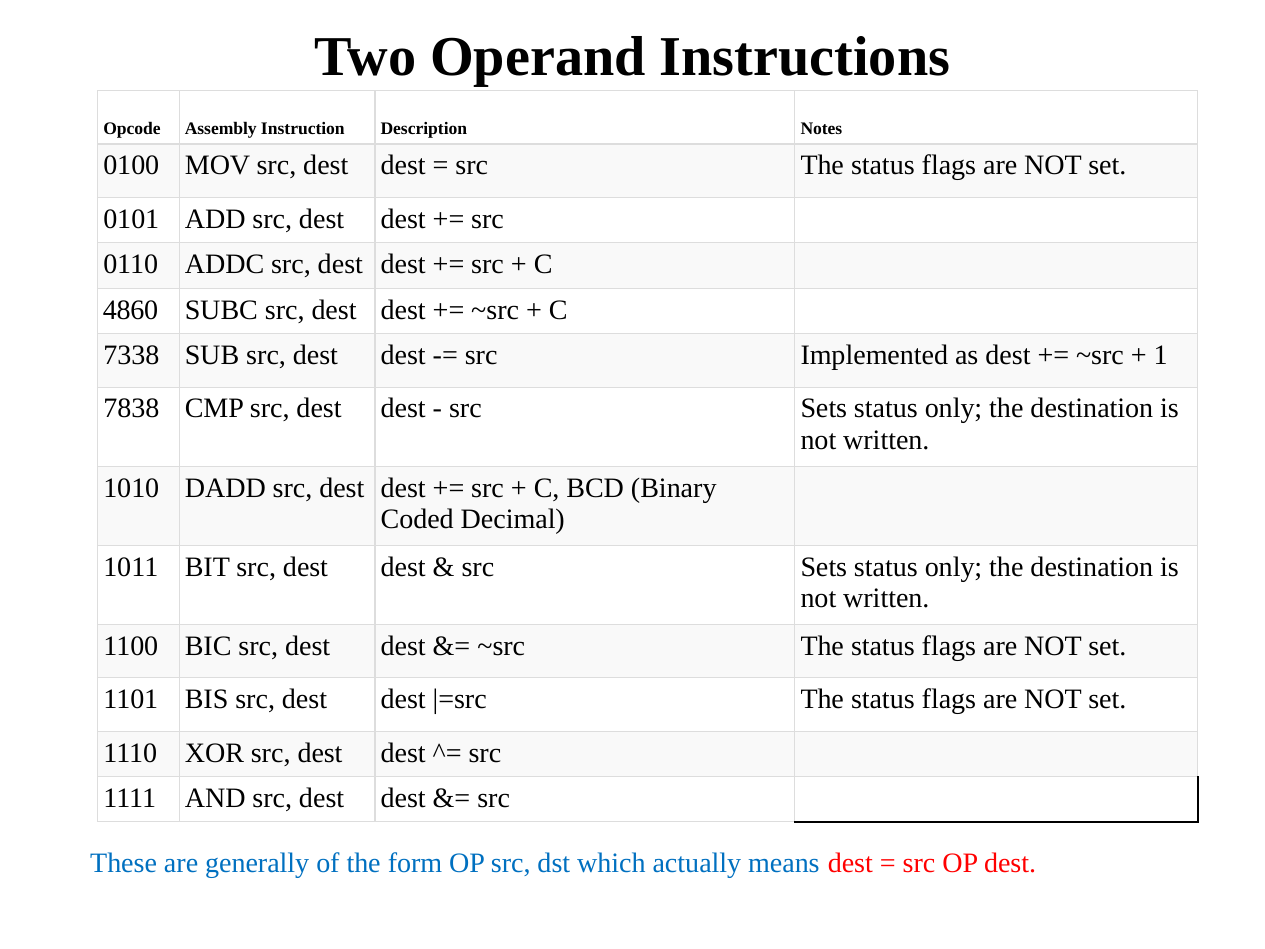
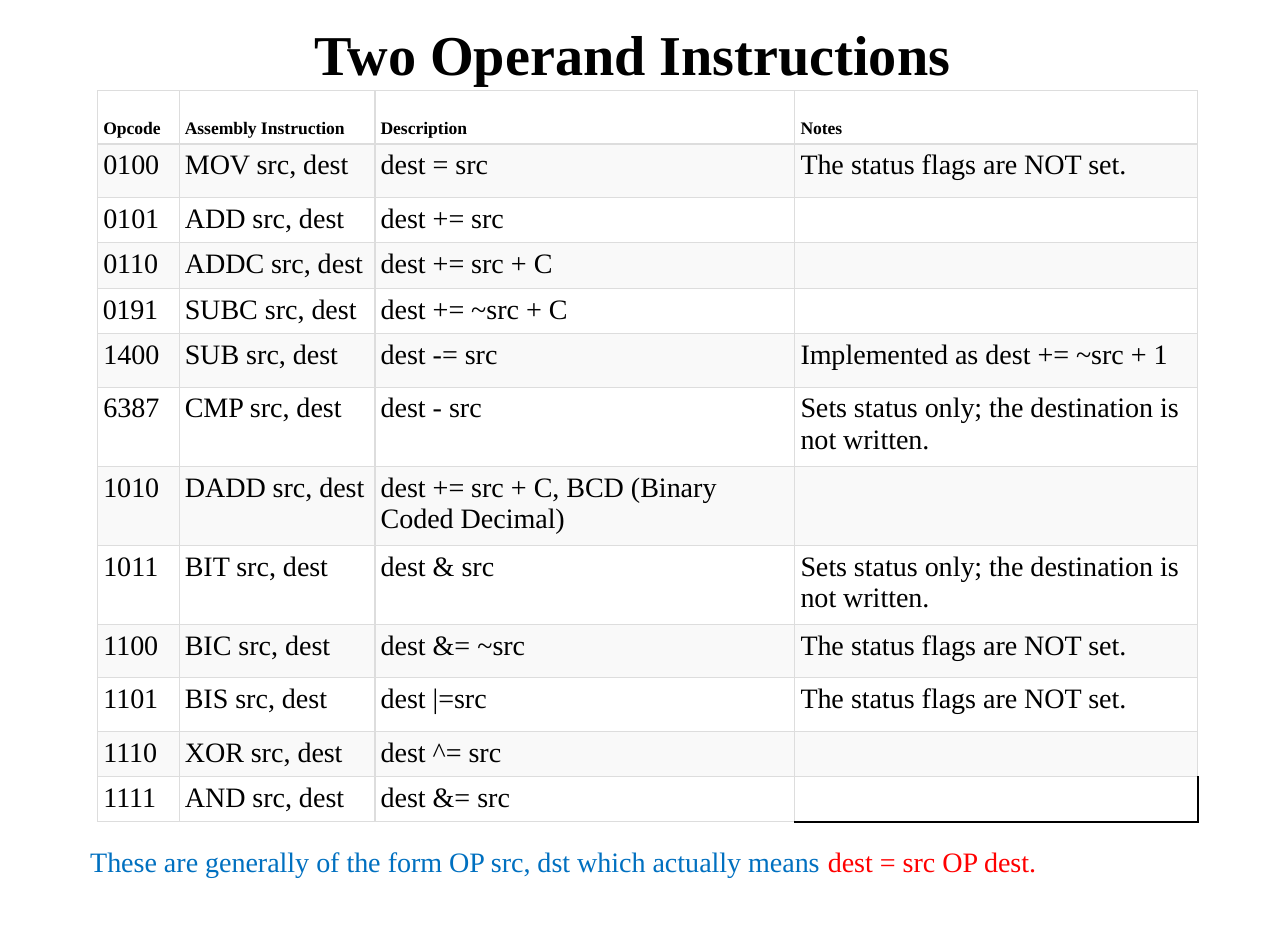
4860: 4860 -> 0191
7338: 7338 -> 1400
7838: 7838 -> 6387
